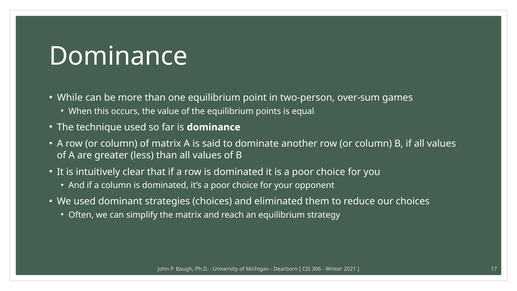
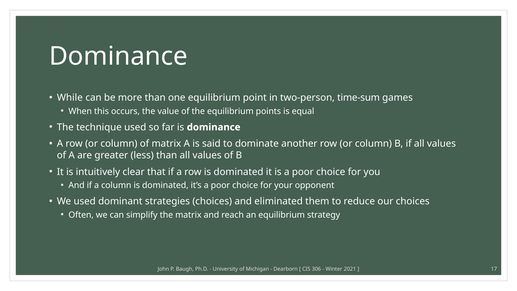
over-sum: over-sum -> time-sum
